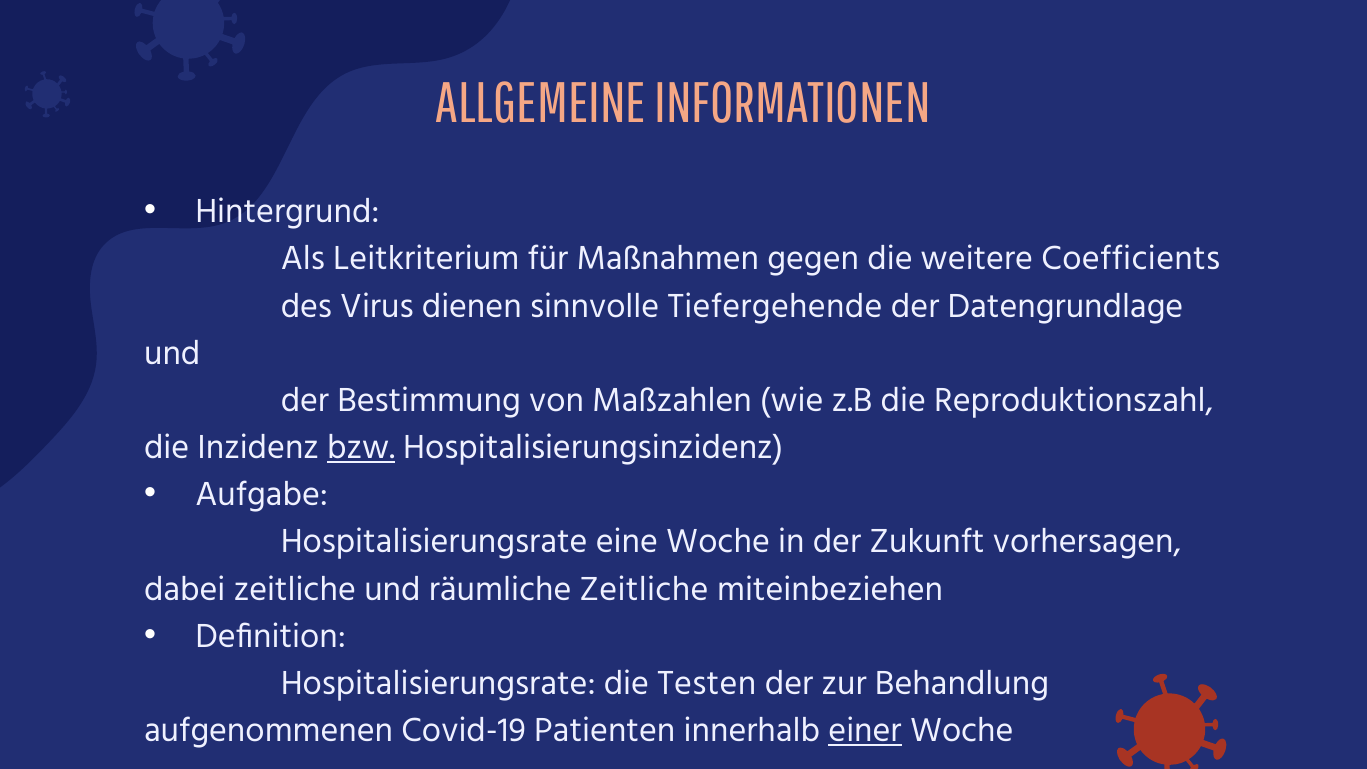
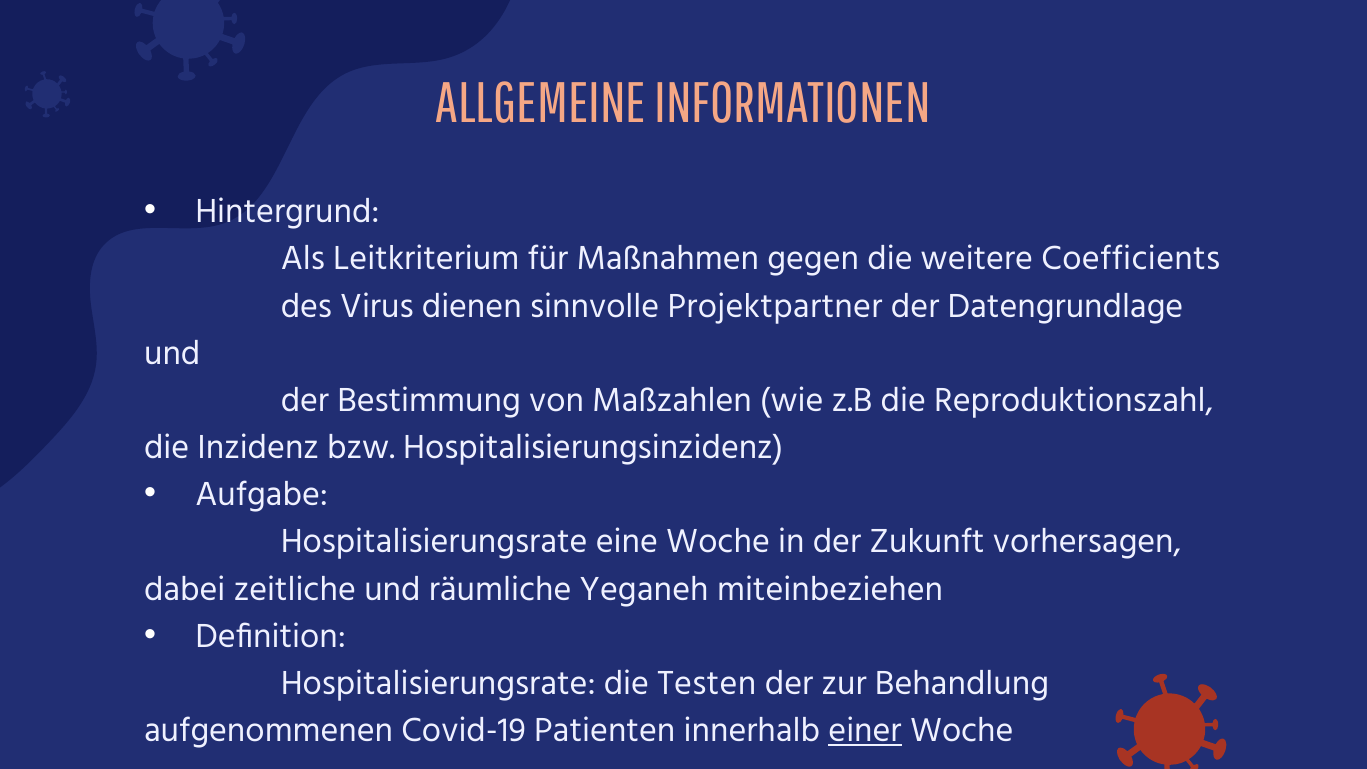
Tiefergehende: Tiefergehende -> Projektpartner
bzw underline: present -> none
räumliche Zeitliche: Zeitliche -> Yeganeh
